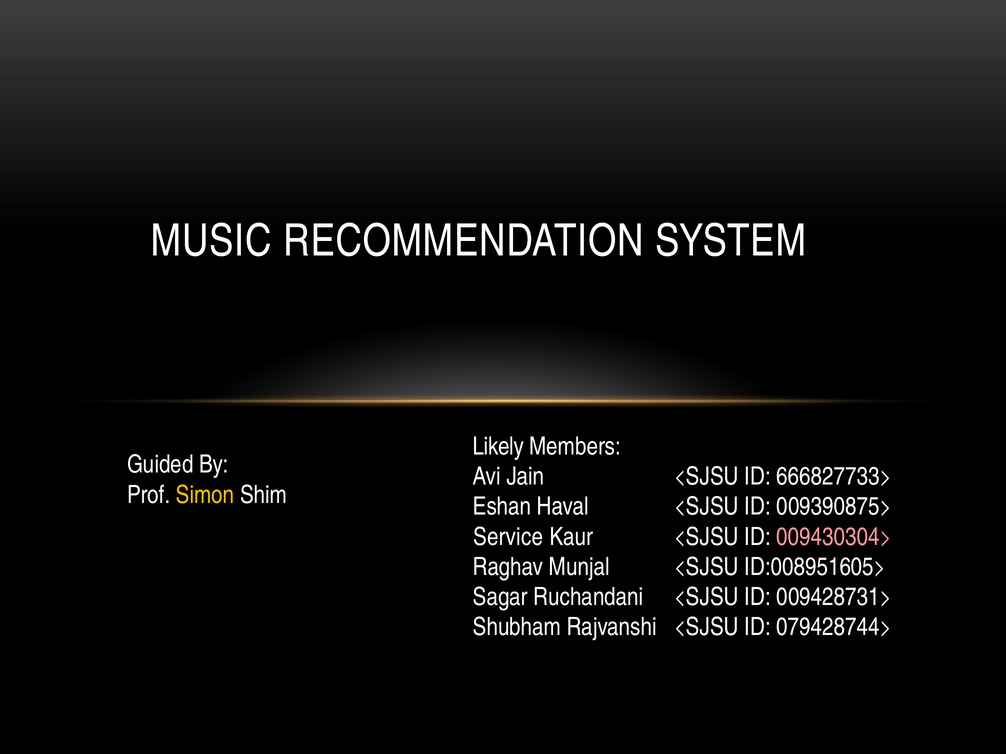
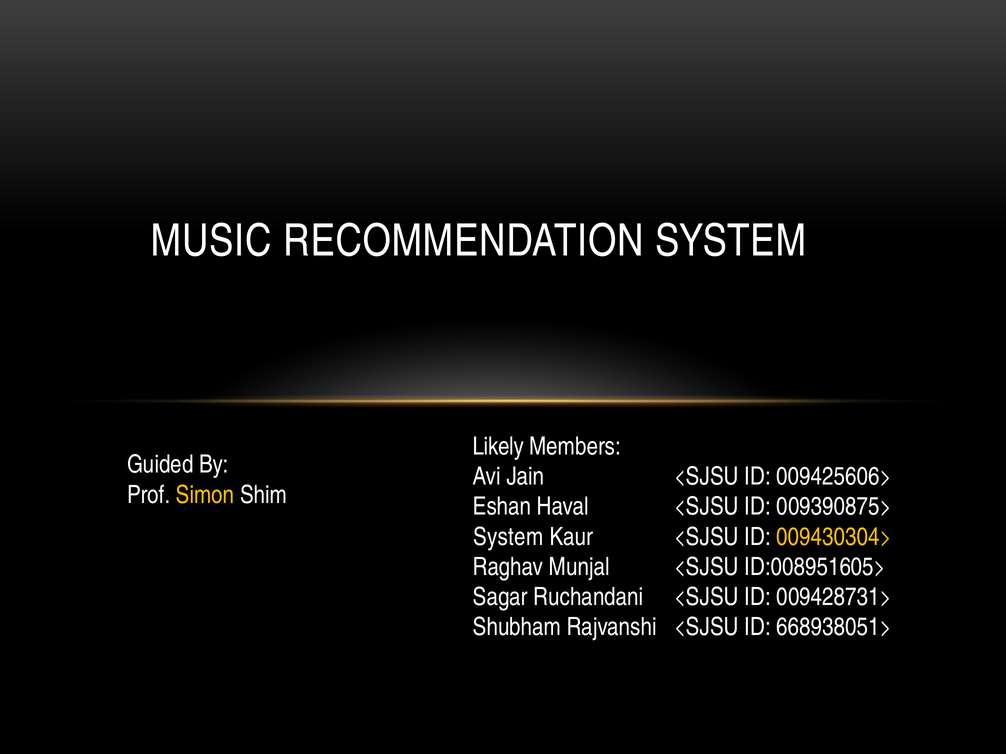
666827733>: 666827733> -> 009425606>
Service at (508, 537): Service -> System
009430304> colour: pink -> yellow
079428744>: 079428744> -> 668938051>
